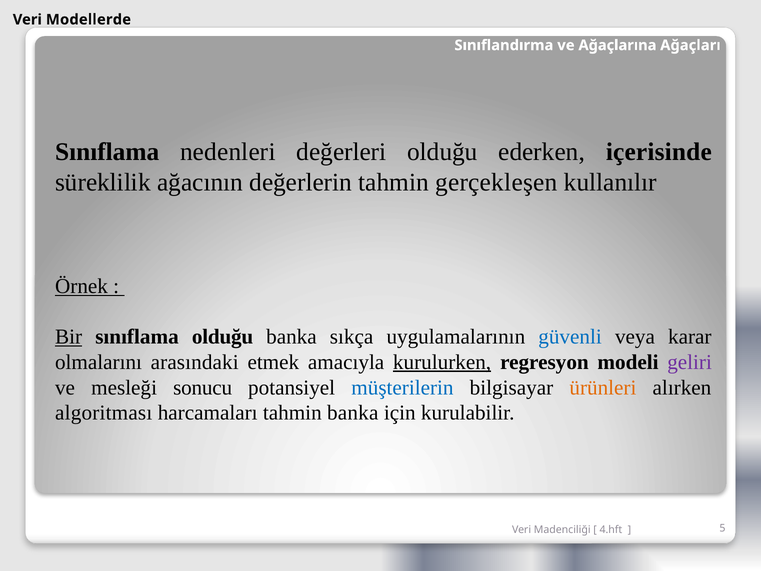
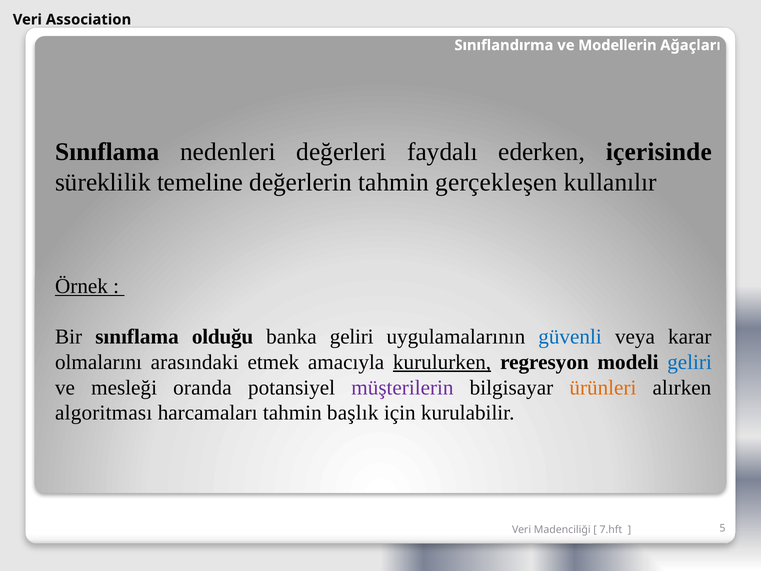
Modellerde: Modellerde -> Association
Ağaçlarına: Ağaçlarına -> Modellerin
değerleri olduğu: olduğu -> faydalı
ağacının: ağacının -> temeline
Bir underline: present -> none
banka sıkça: sıkça -> geliri
geliri at (690, 362) colour: purple -> blue
sonucu: sonucu -> oranda
müşterilerin colour: blue -> purple
tahmin banka: banka -> başlık
4.hft: 4.hft -> 7.hft
